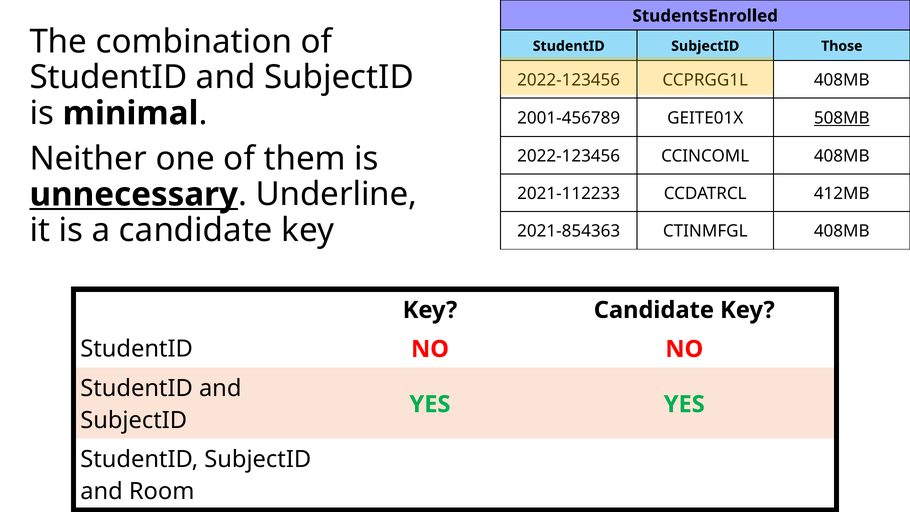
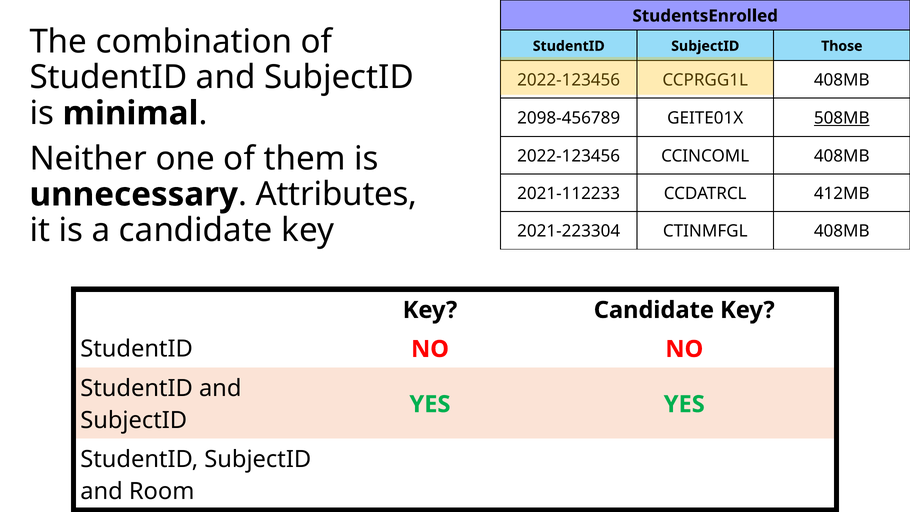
2001-456789: 2001-456789 -> 2098-456789
unnecessary underline: present -> none
Underline: Underline -> Attributes
2021-854363: 2021-854363 -> 2021-223304
